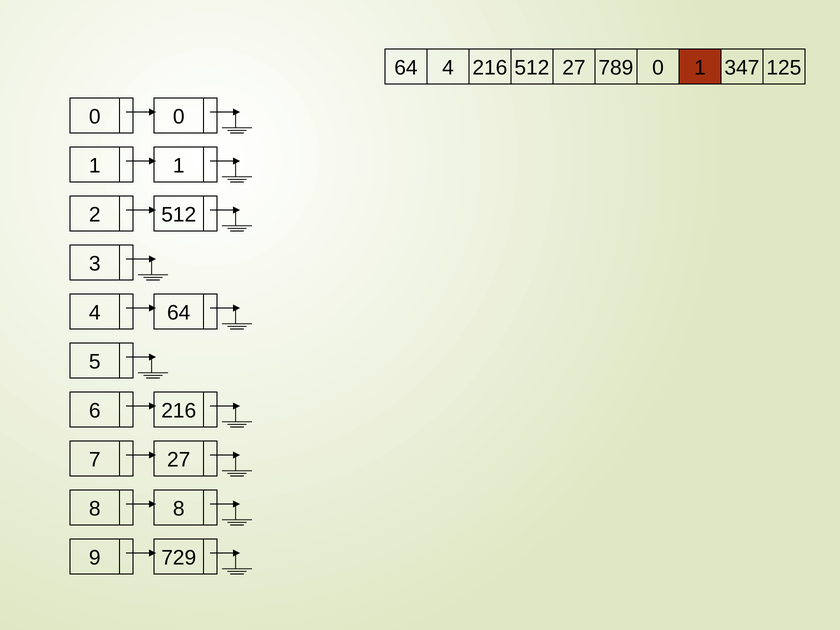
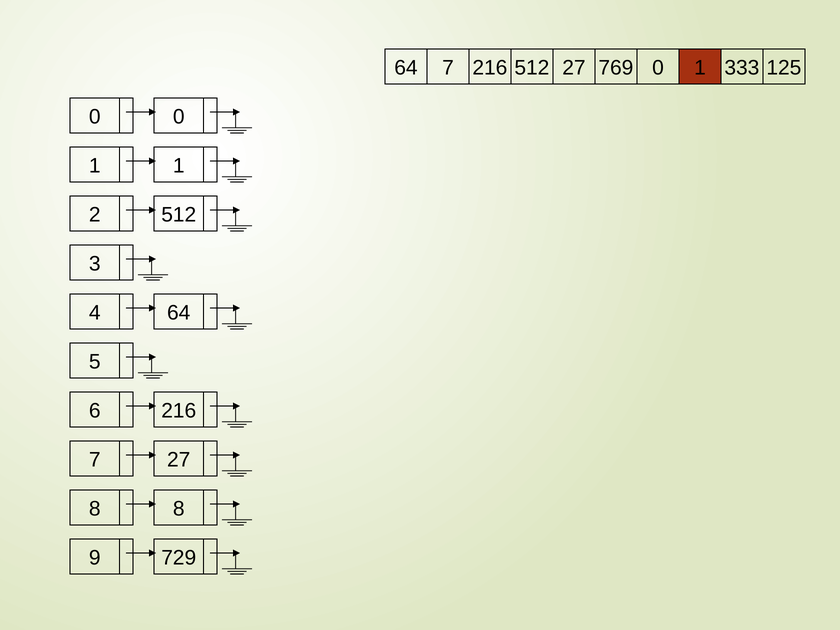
64 4: 4 -> 7
789: 789 -> 769
347: 347 -> 333
